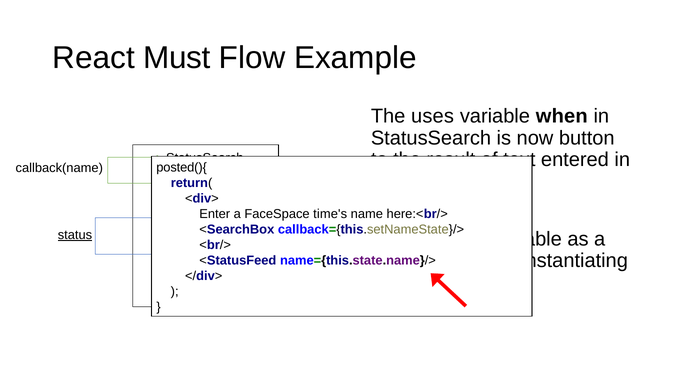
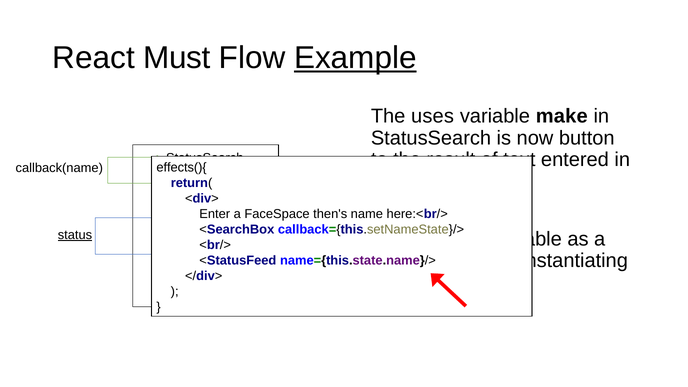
Example underline: none -> present
variable when: when -> make
posted(){: posted(){ -> effects(){
time's: time's -> then's
